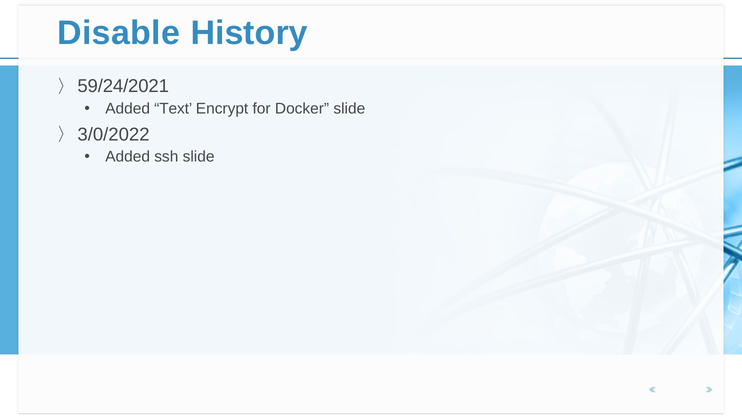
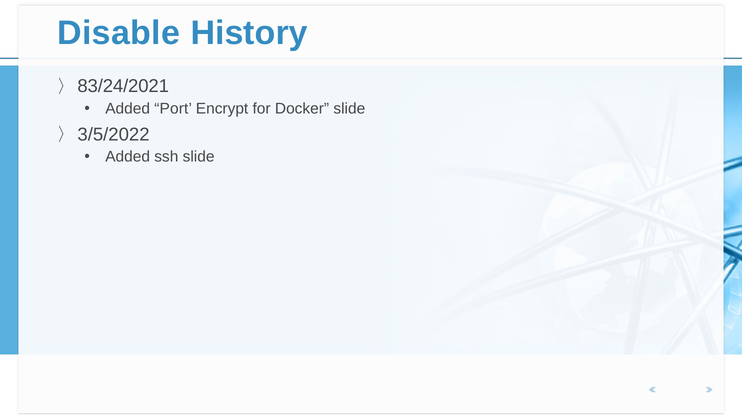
59/24/2021: 59/24/2021 -> 83/24/2021
Text: Text -> Port
3/0/2022: 3/0/2022 -> 3/5/2022
